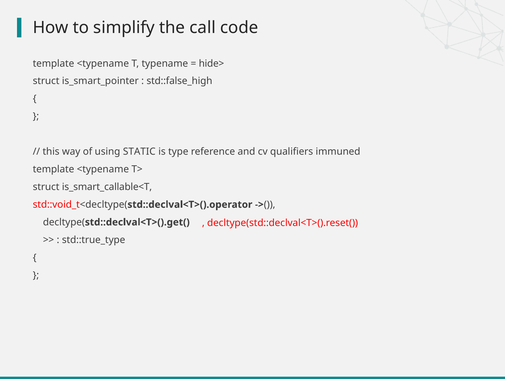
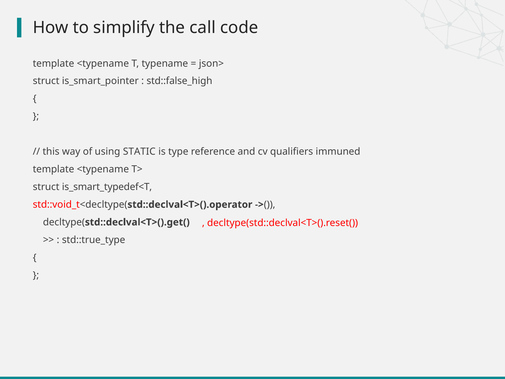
hide>: hide> -> json>
is_smart_callable<T: is_smart_callable<T -> is_smart_typedef<T
